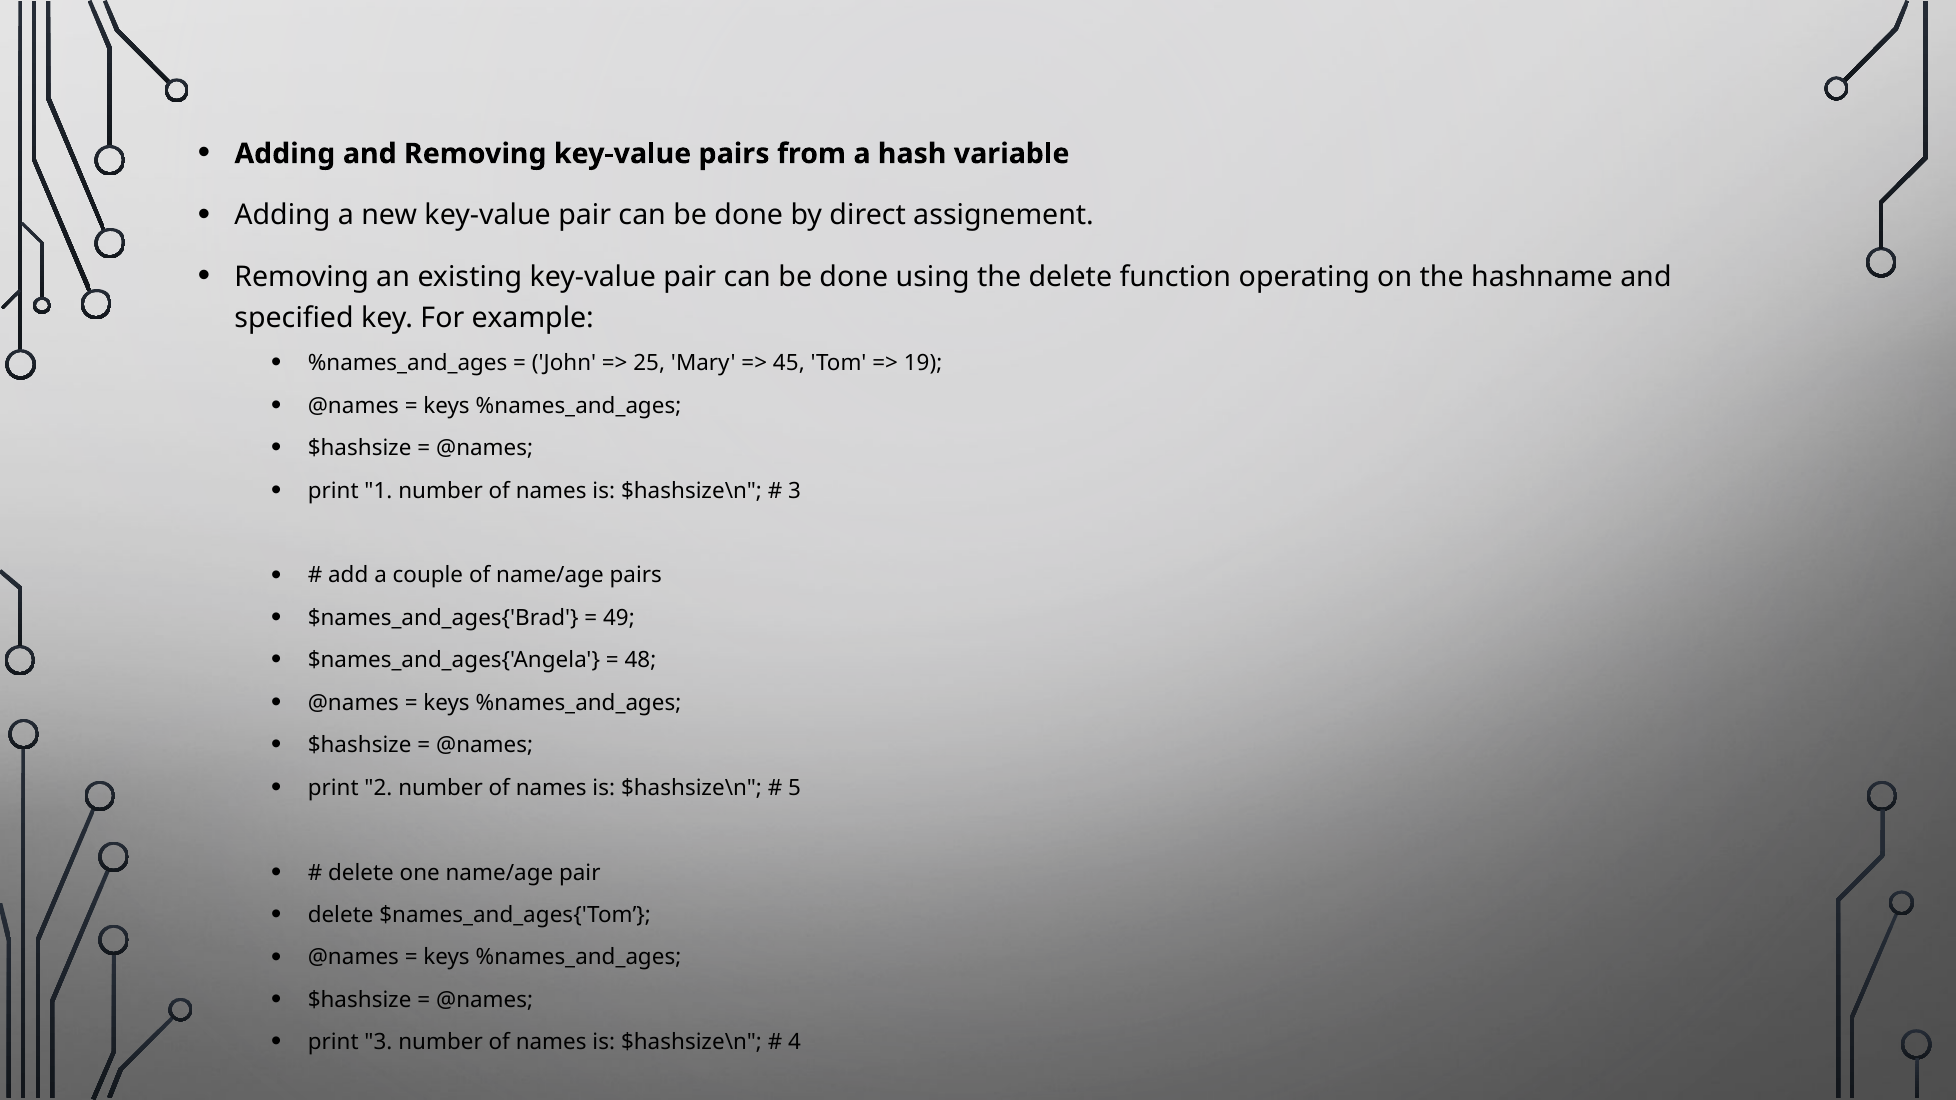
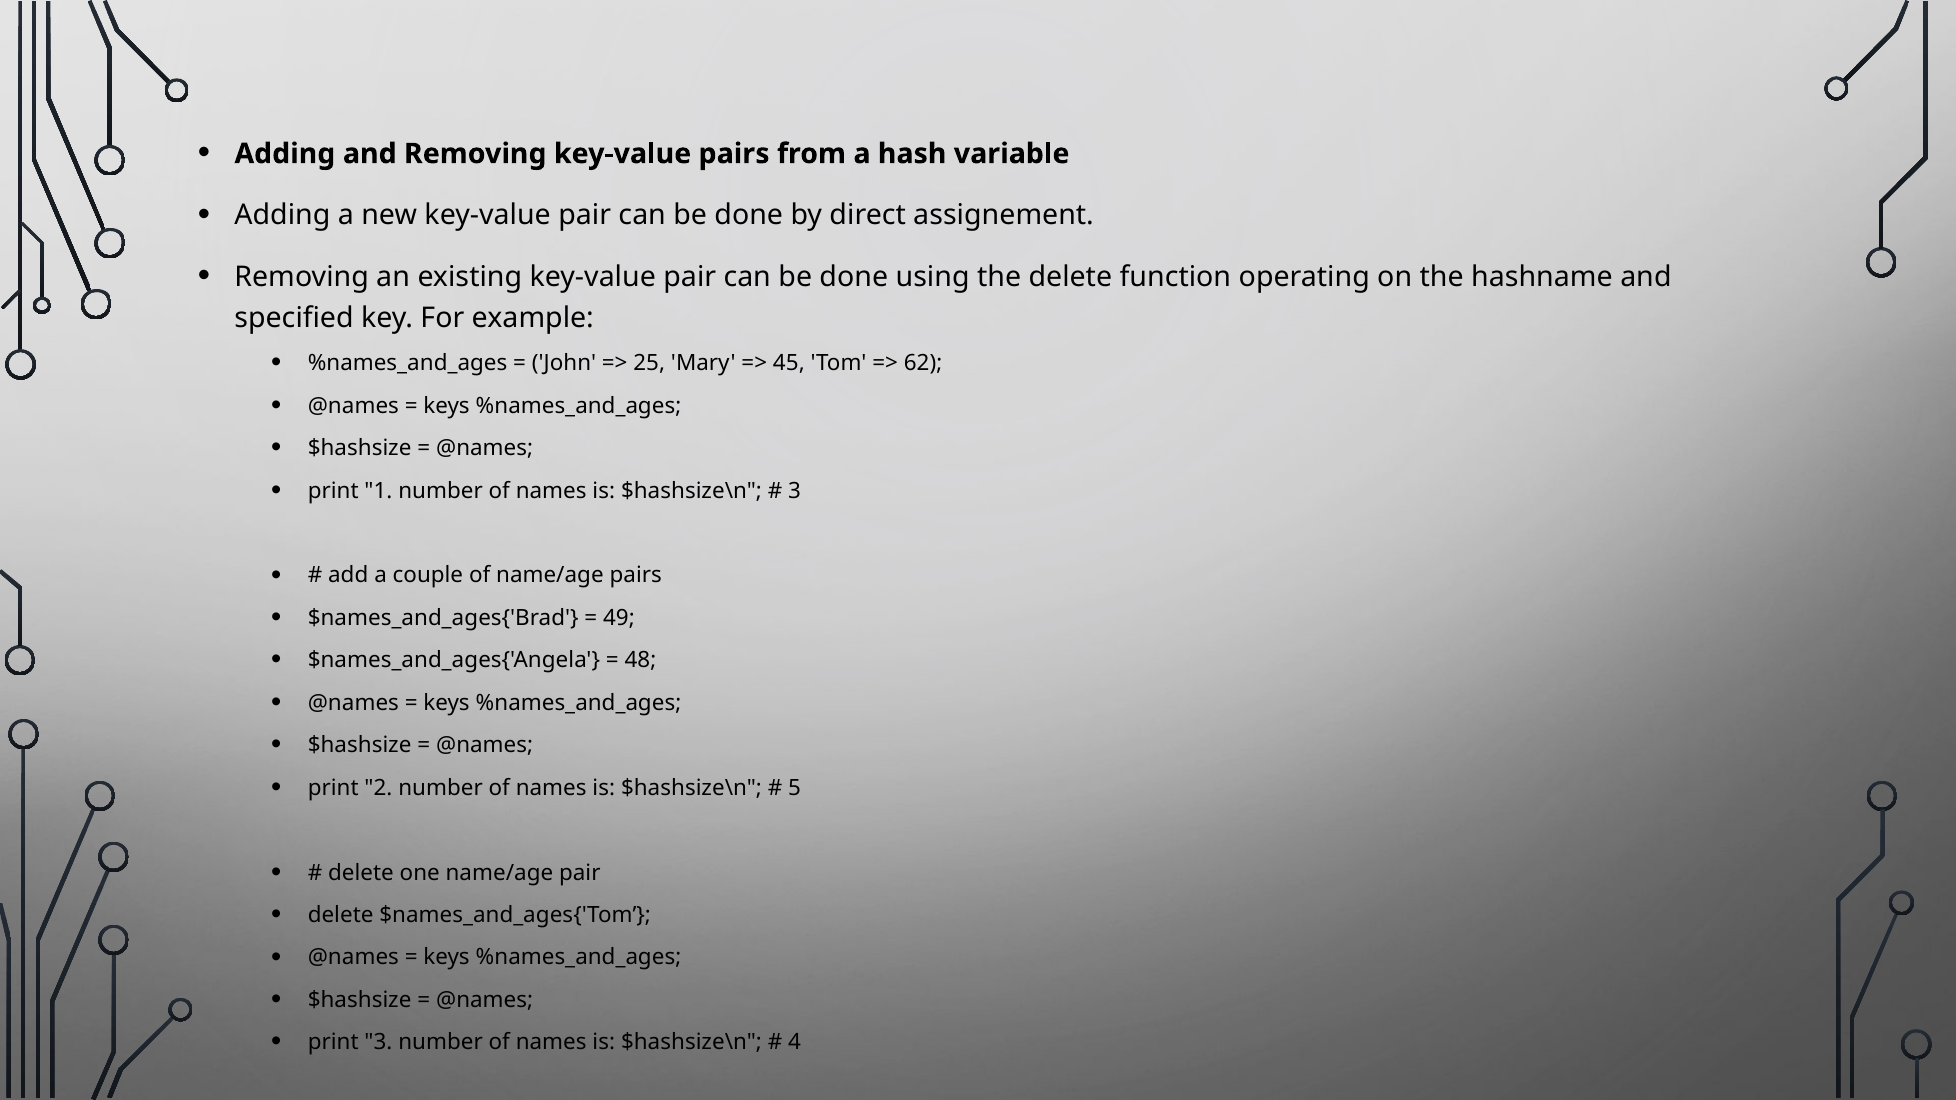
19: 19 -> 62
